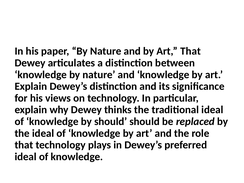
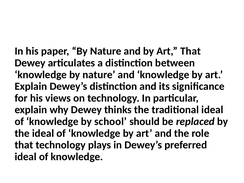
by should: should -> school
